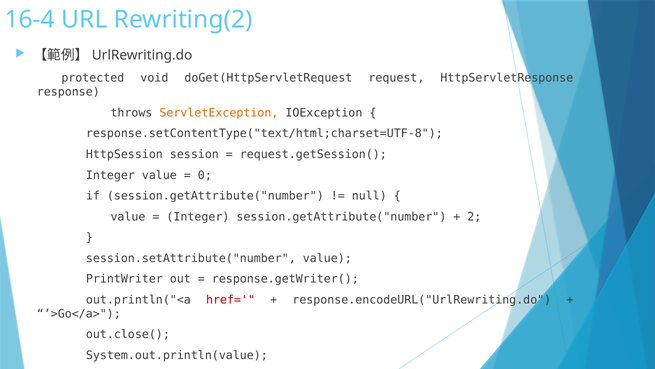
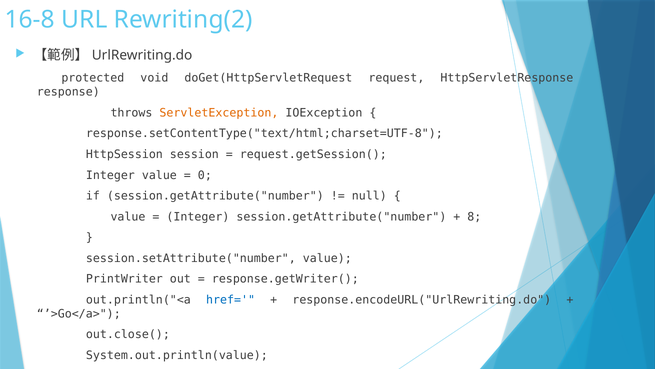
16-4: 16-4 -> 16-8
2: 2 -> 8
href= colour: red -> blue
